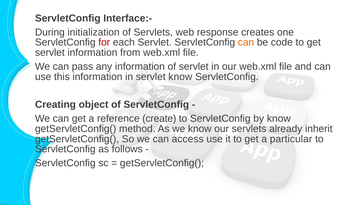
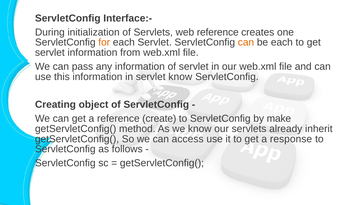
web response: response -> reference
for colour: red -> orange
be code: code -> each
by know: know -> make
particular: particular -> response
